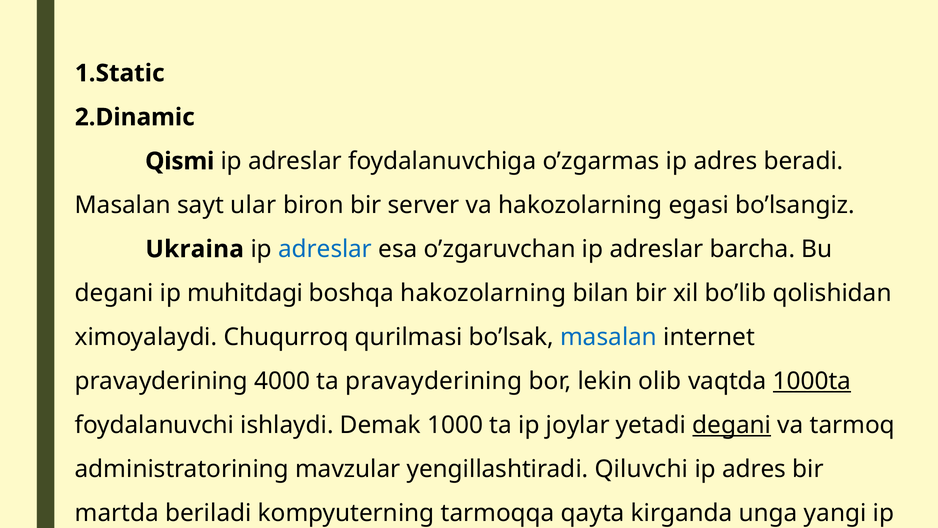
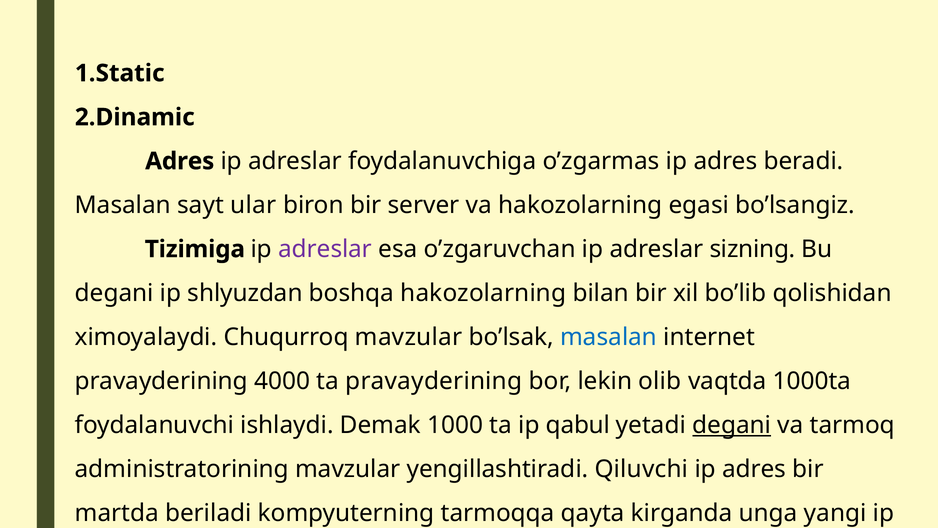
Qismi at (180, 161): Qismi -> Adres
Ukraina: Ukraina -> Tizimiga
adreslar at (325, 249) colour: blue -> purple
barcha: barcha -> sizning
muhitdagi: muhitdagi -> shlyuzdan
Chuqurroq qurilmasi: qurilmasi -> mavzular
1000ta underline: present -> none
joylar: joylar -> qabul
